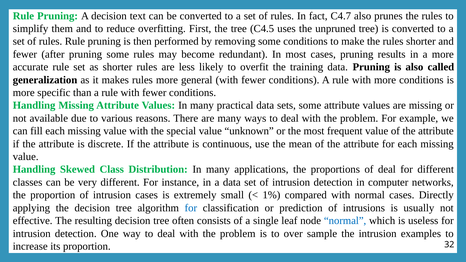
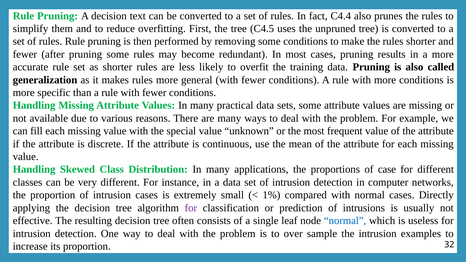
C4.7: C4.7 -> C4.4
of deal: deal -> case
for at (191, 208) colour: blue -> purple
